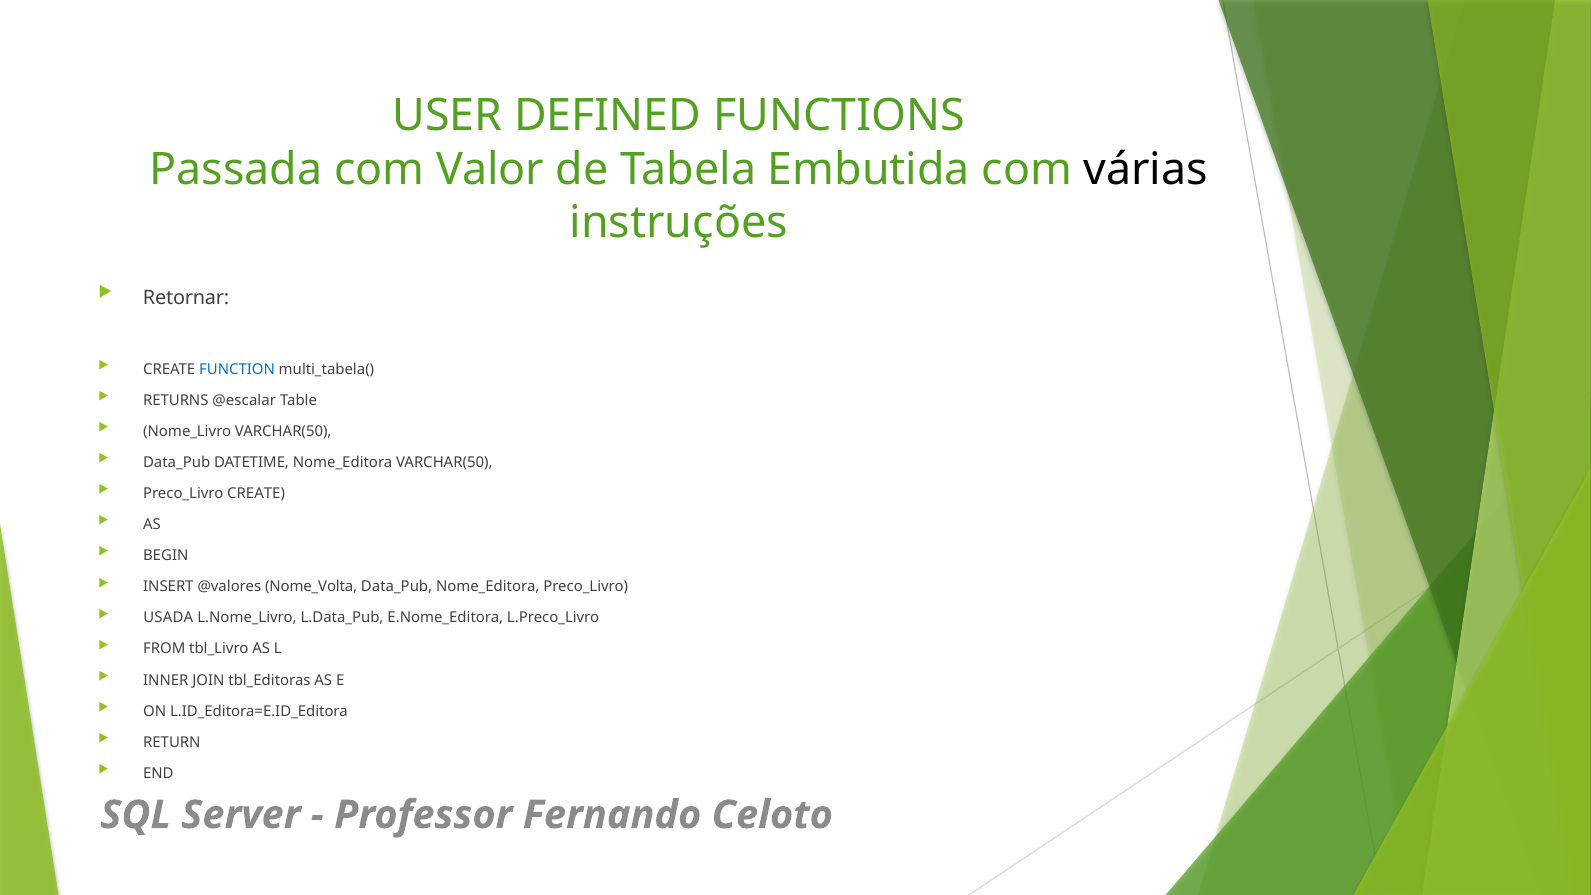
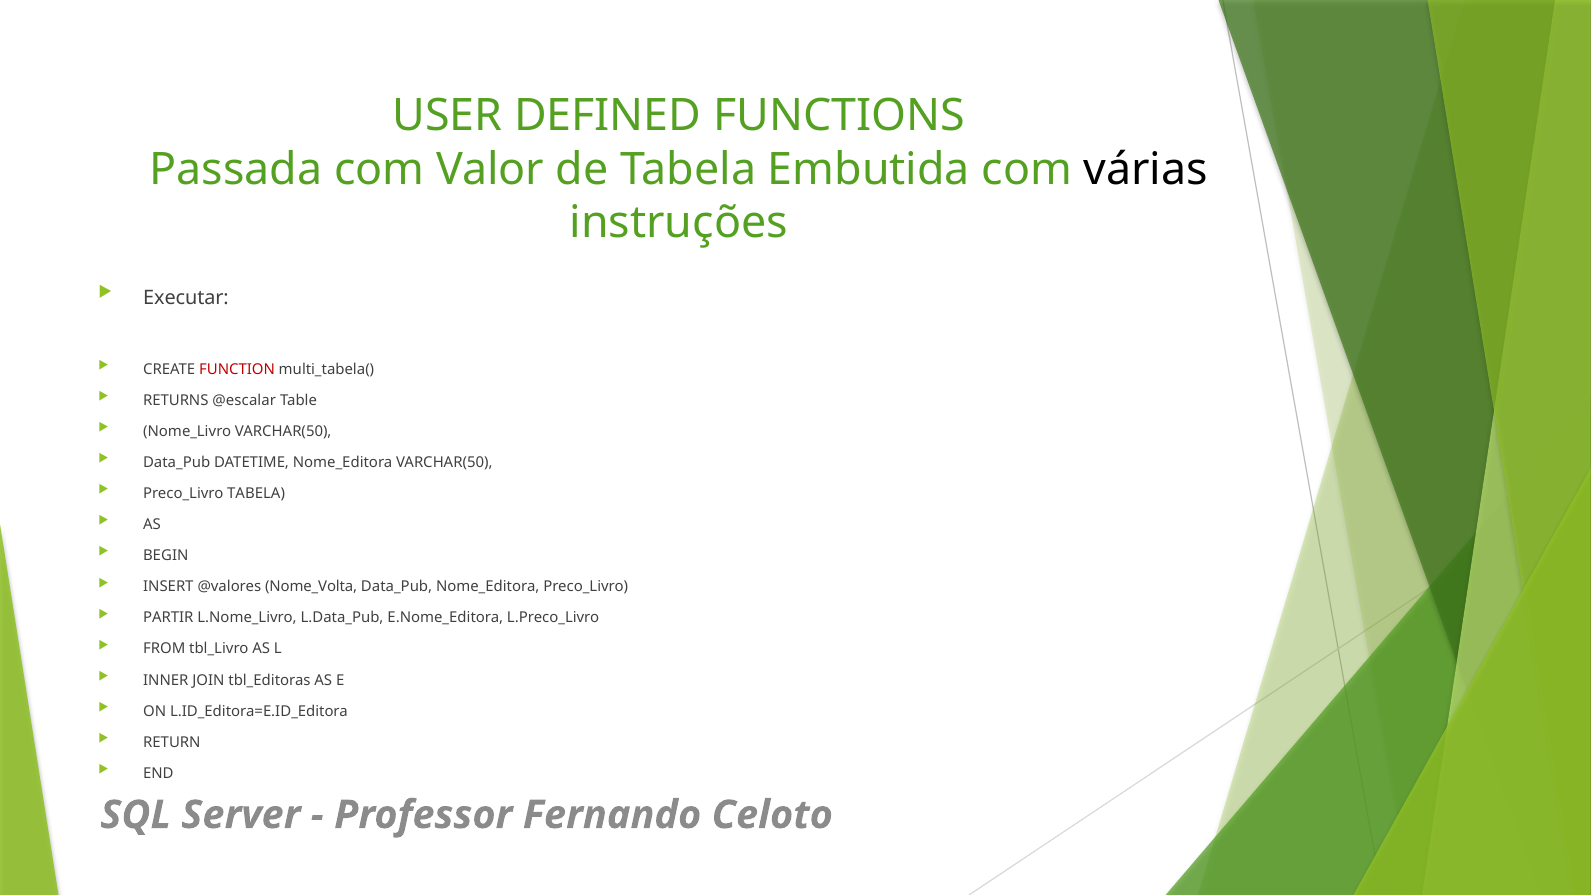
Retornar: Retornar -> Executar
FUNCTION colour: blue -> red
Preco_Livro CREATE: CREATE -> TABELA
USADA: USADA -> PARTIR
